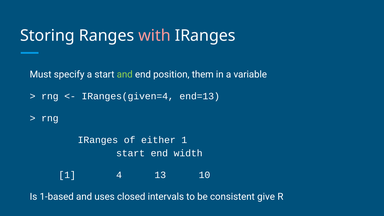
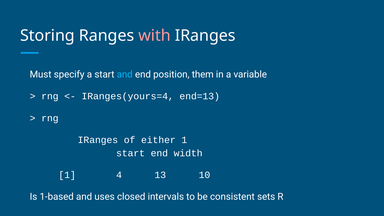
and at (125, 75) colour: light green -> light blue
IRanges(given=4: IRanges(given=4 -> IRanges(yours=4
give: give -> sets
